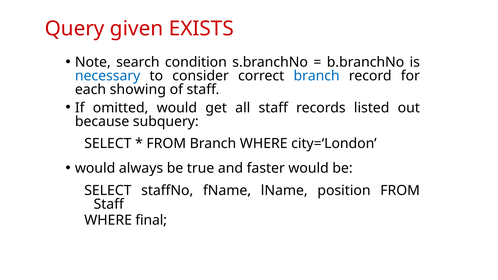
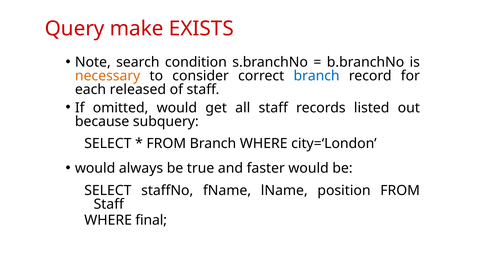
given: given -> make
necessary colour: blue -> orange
showing: showing -> released
